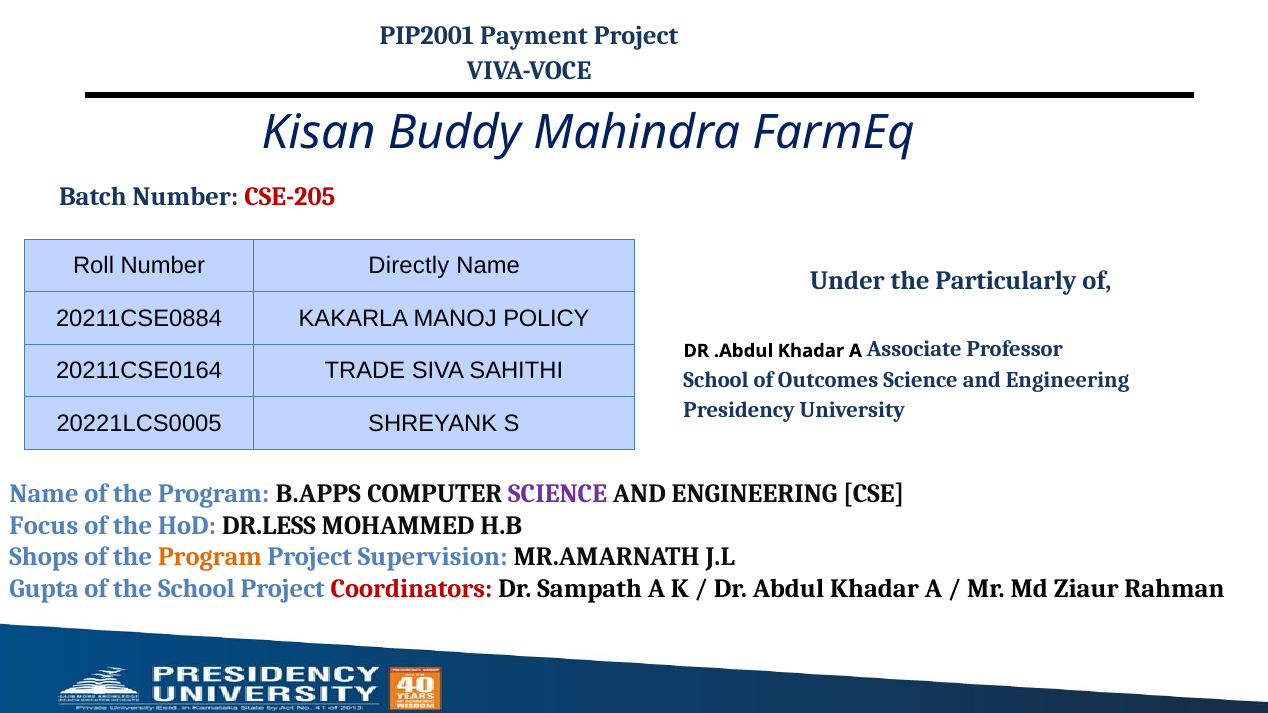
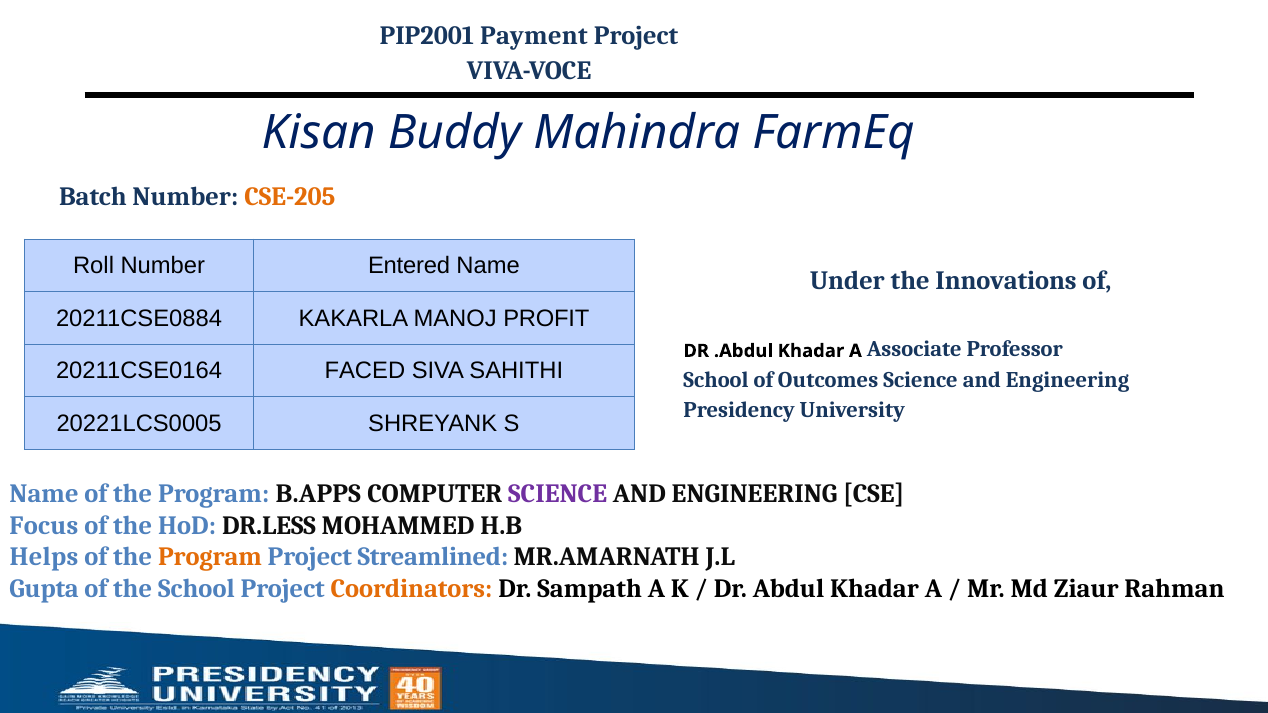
CSE-205 colour: red -> orange
Directly: Directly -> Entered
Particularly: Particularly -> Innovations
POLICY: POLICY -> PROFIT
TRADE: TRADE -> FACED
Shops: Shops -> Helps
Supervision: Supervision -> Streamlined
Coordinators colour: red -> orange
